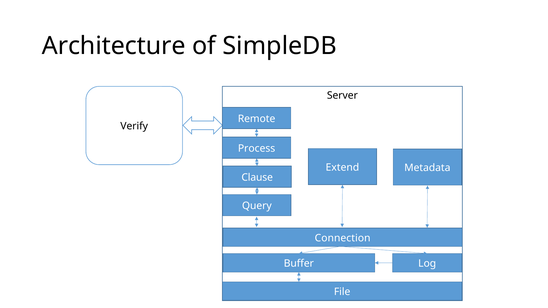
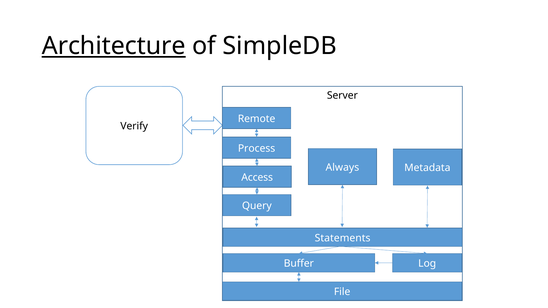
Architecture underline: none -> present
Extend: Extend -> Always
Clause: Clause -> Access
Connection: Connection -> Statements
